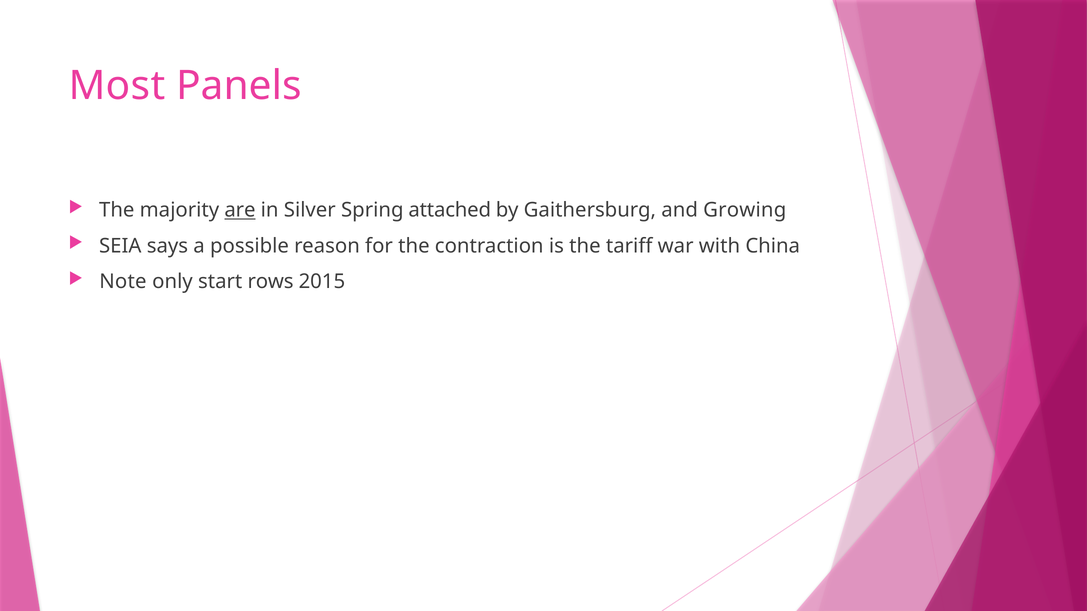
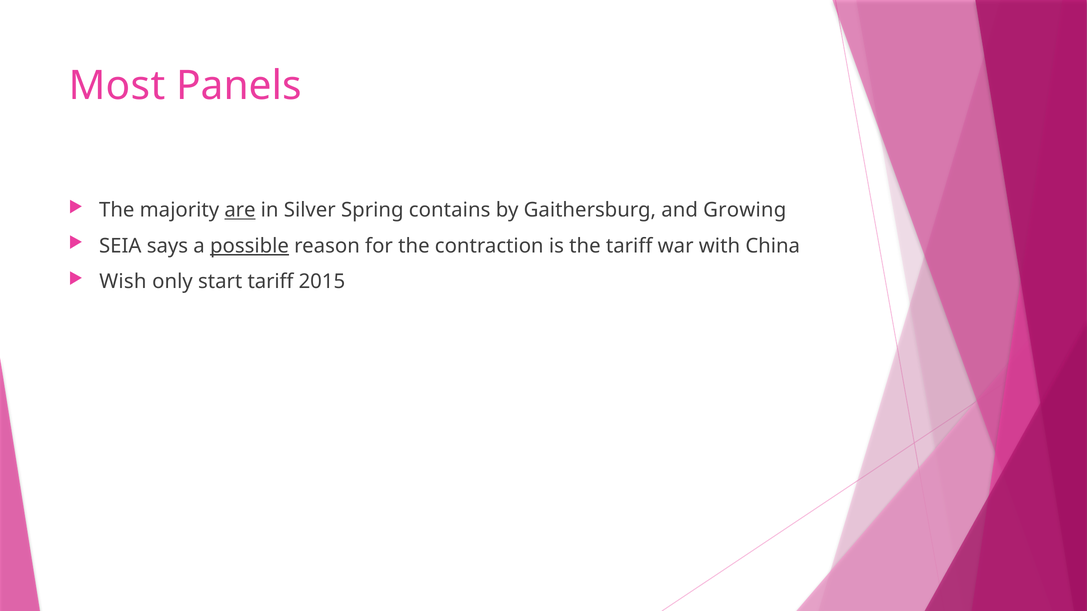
attached: attached -> contains
possible underline: none -> present
Note: Note -> Wish
start rows: rows -> tariff
